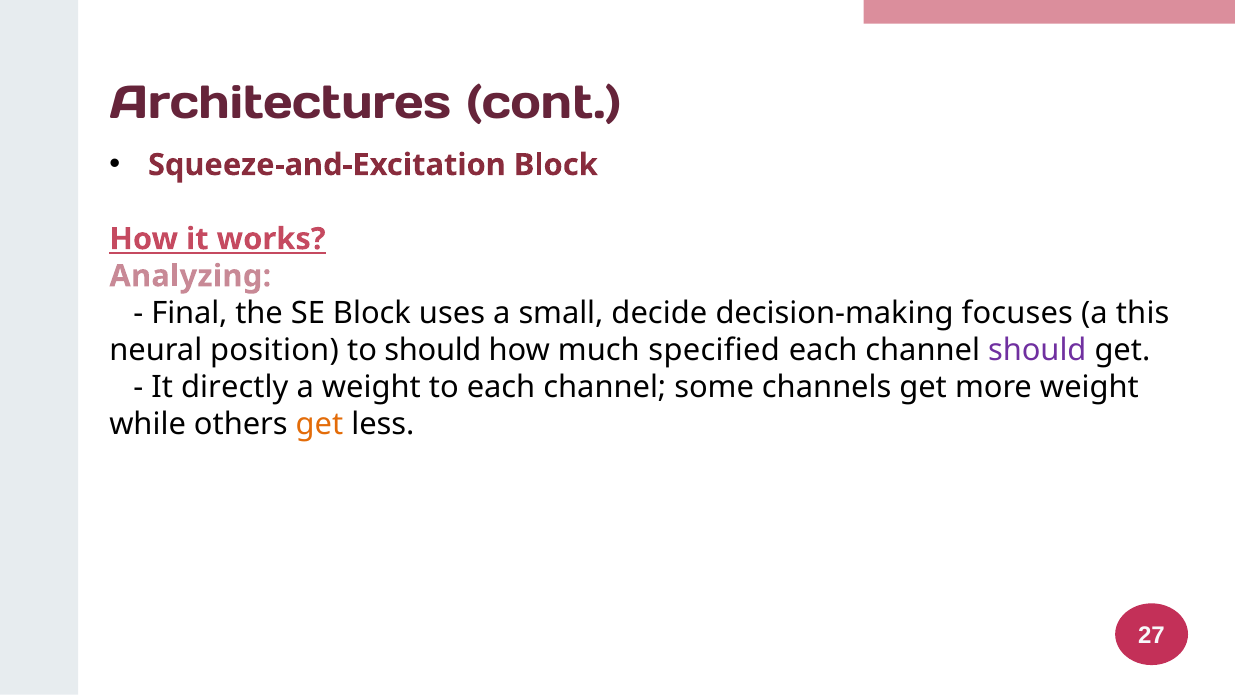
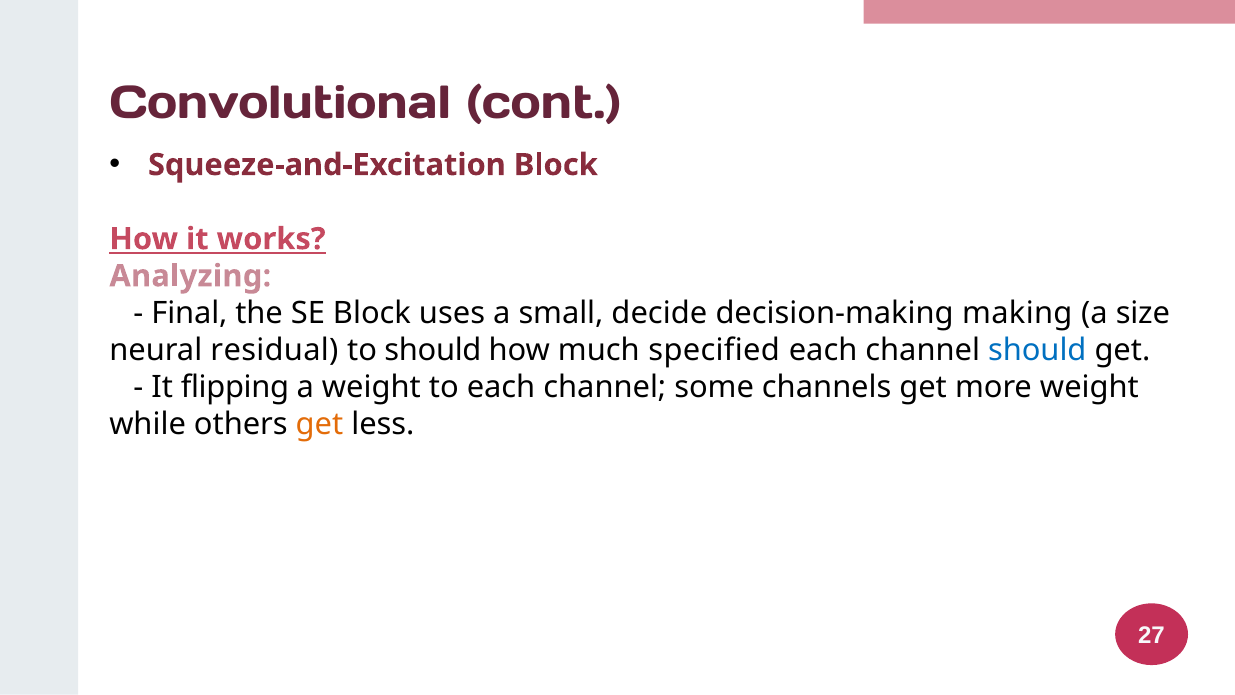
Architectures: Architectures -> Convolutional
focuses: focuses -> making
this: this -> size
position: position -> residual
should at (1037, 350) colour: purple -> blue
directly: directly -> flipping
